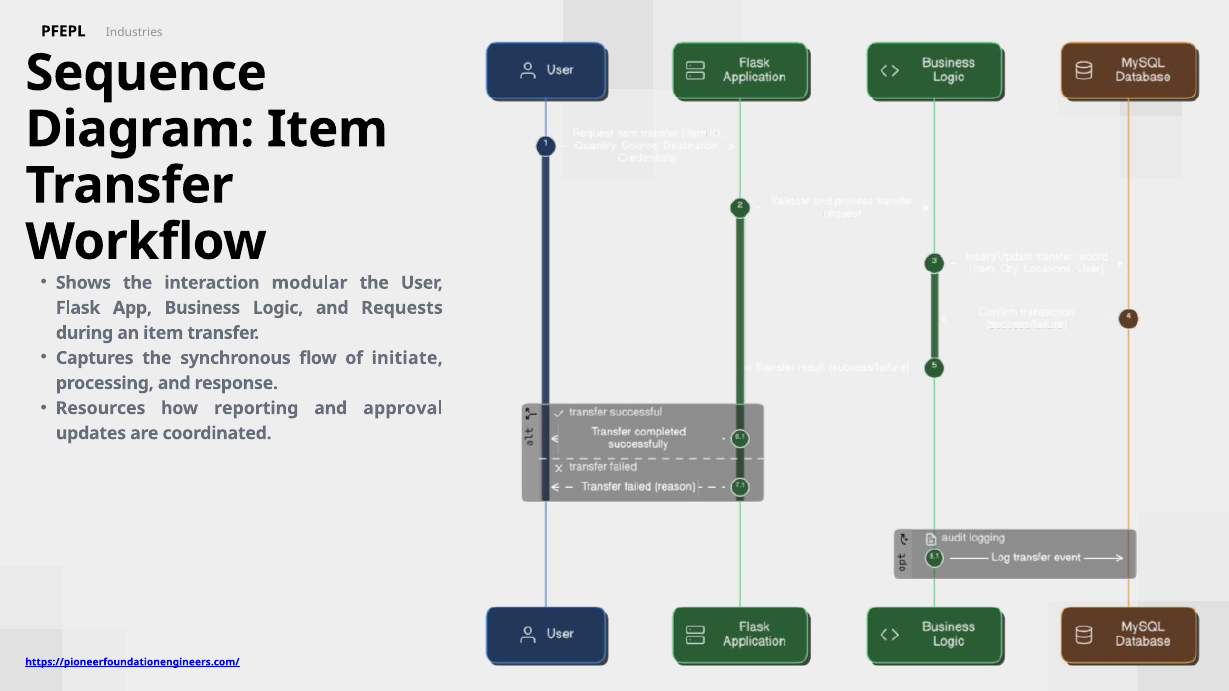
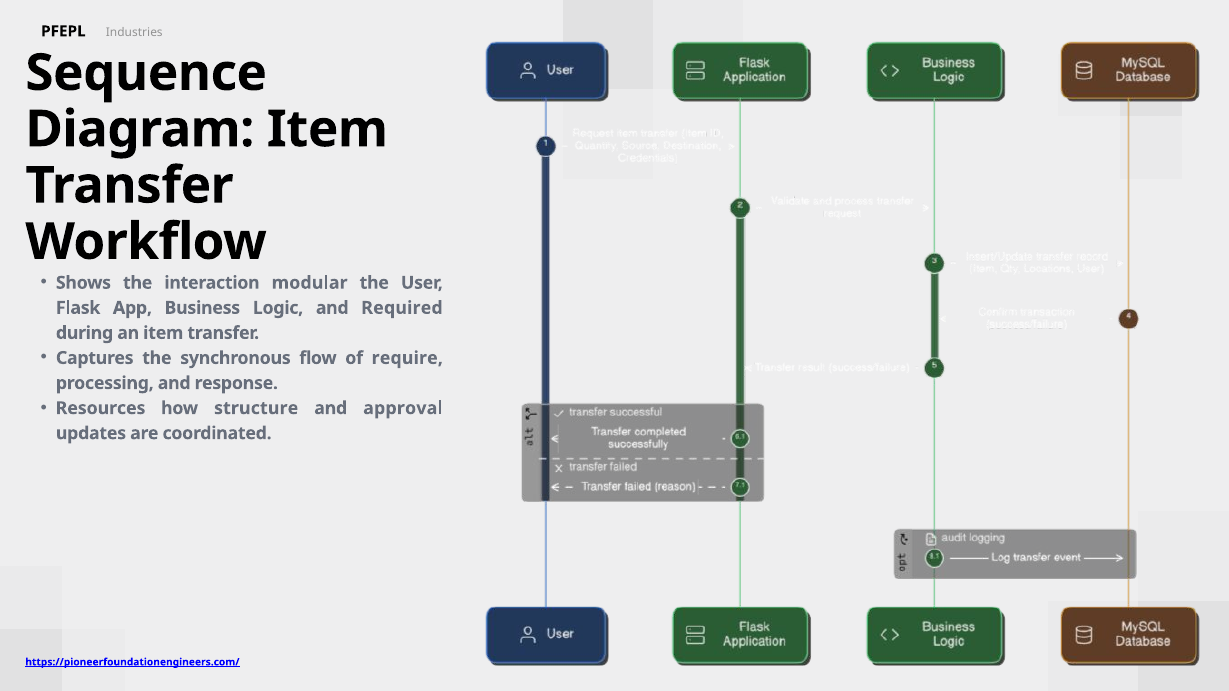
Requests: Requests -> Required
initiate: initiate -> require
reporting: reporting -> structure
